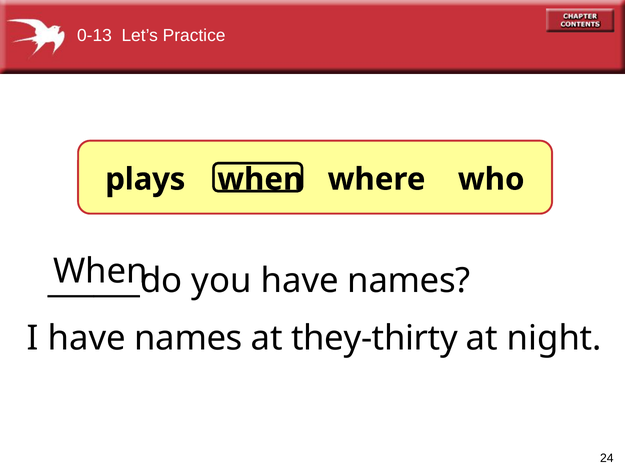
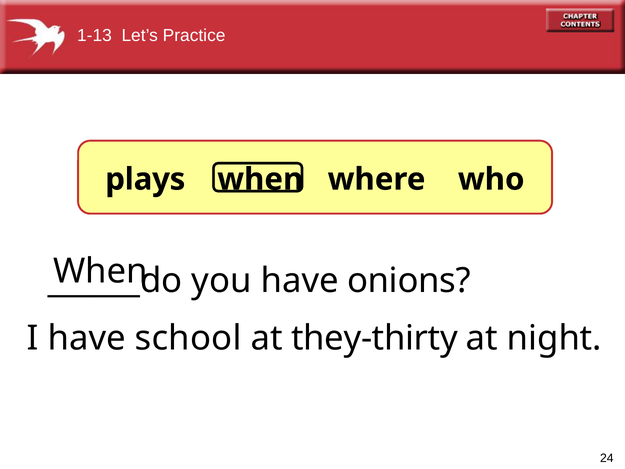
0-13: 0-13 -> 1-13
you have names: names -> onions
I have names: names -> school
